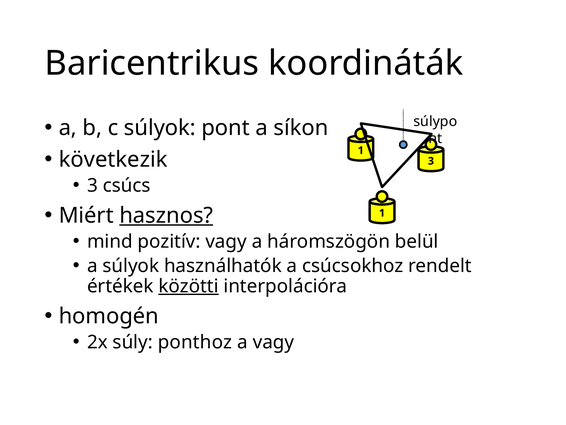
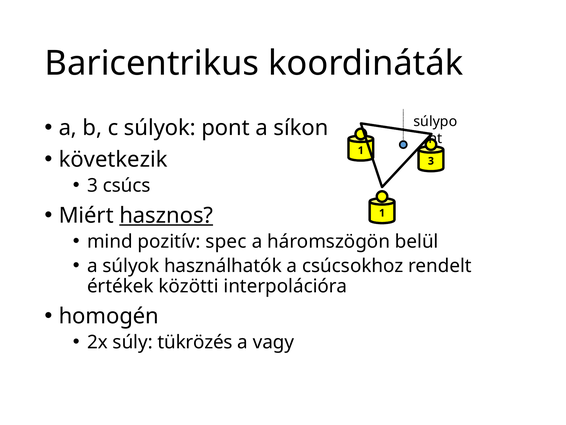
pozitív vagy: vagy -> spec
közötti underline: present -> none
ponthoz: ponthoz -> tükrözés
